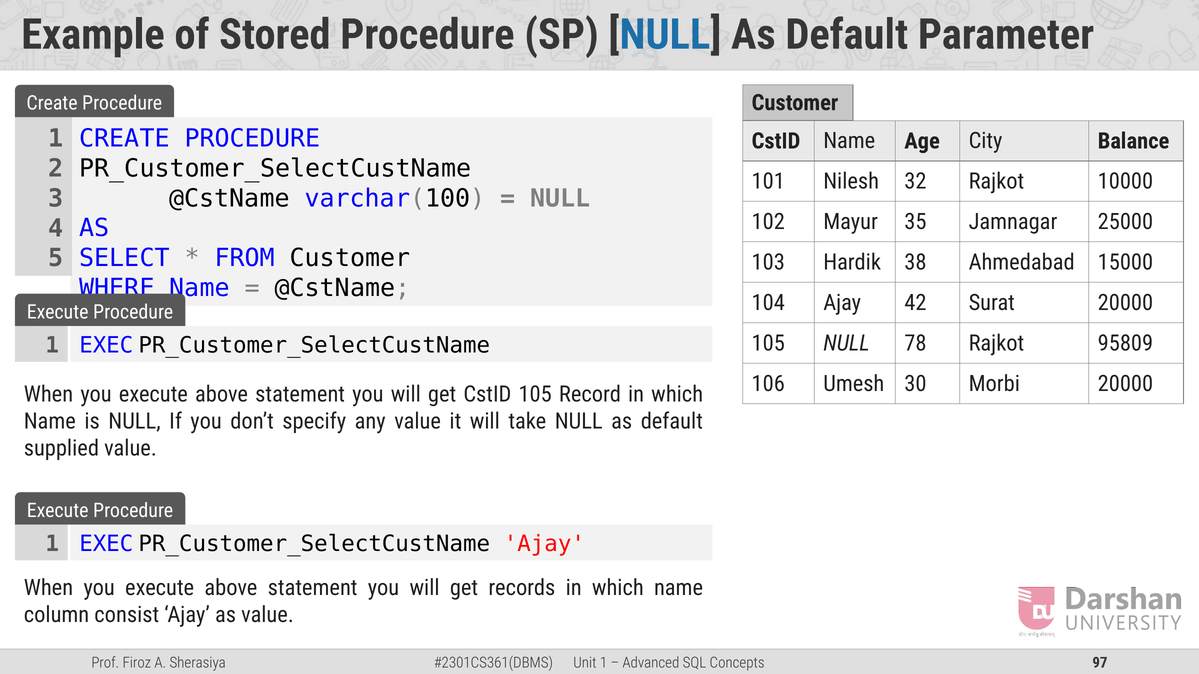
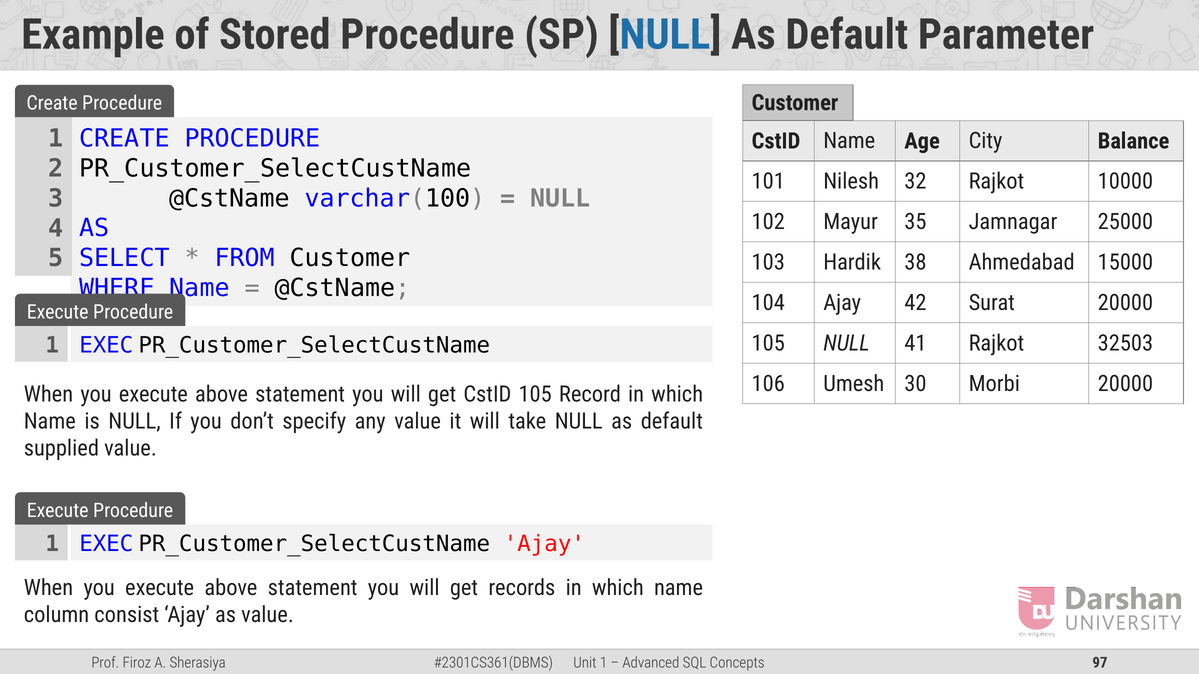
78: 78 -> 41
95809: 95809 -> 32503
